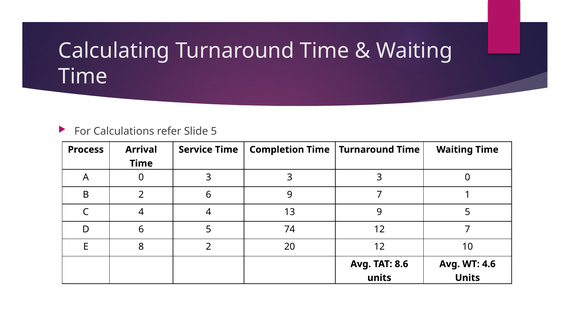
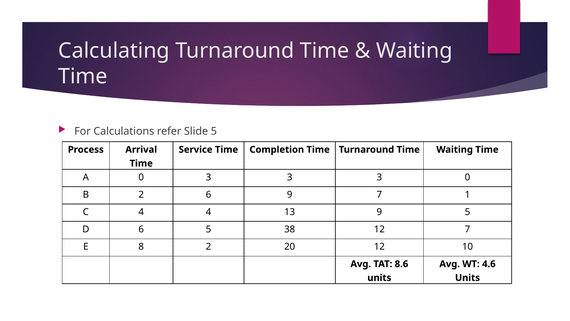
74: 74 -> 38
